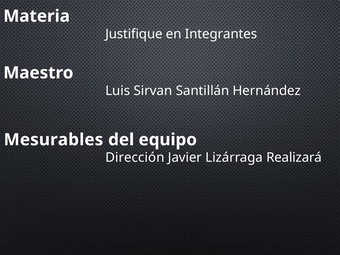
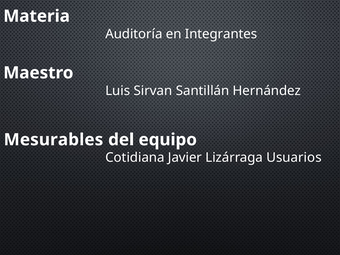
Justifique: Justifique -> Auditoría
Dirección: Dirección -> Cotidiana
Realizará: Realizará -> Usuarios
